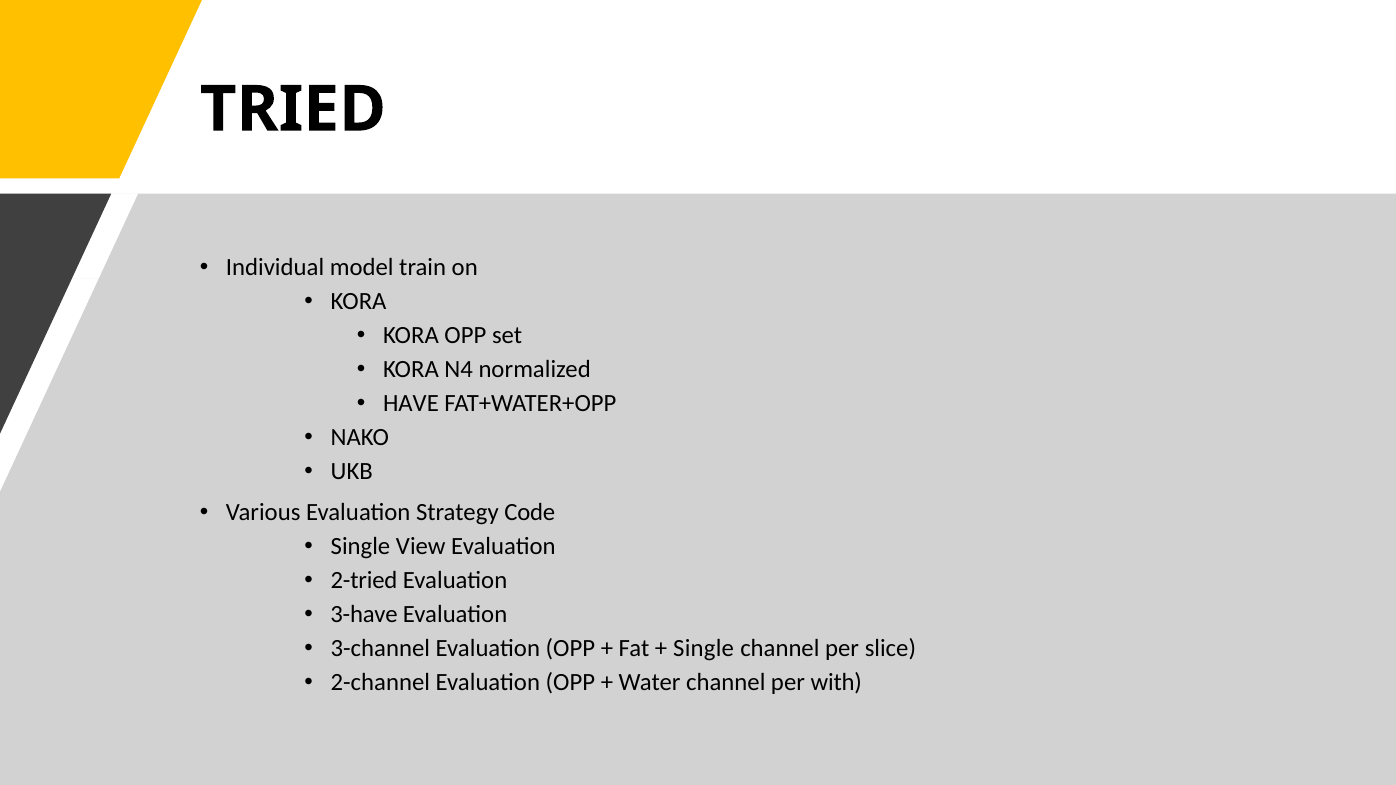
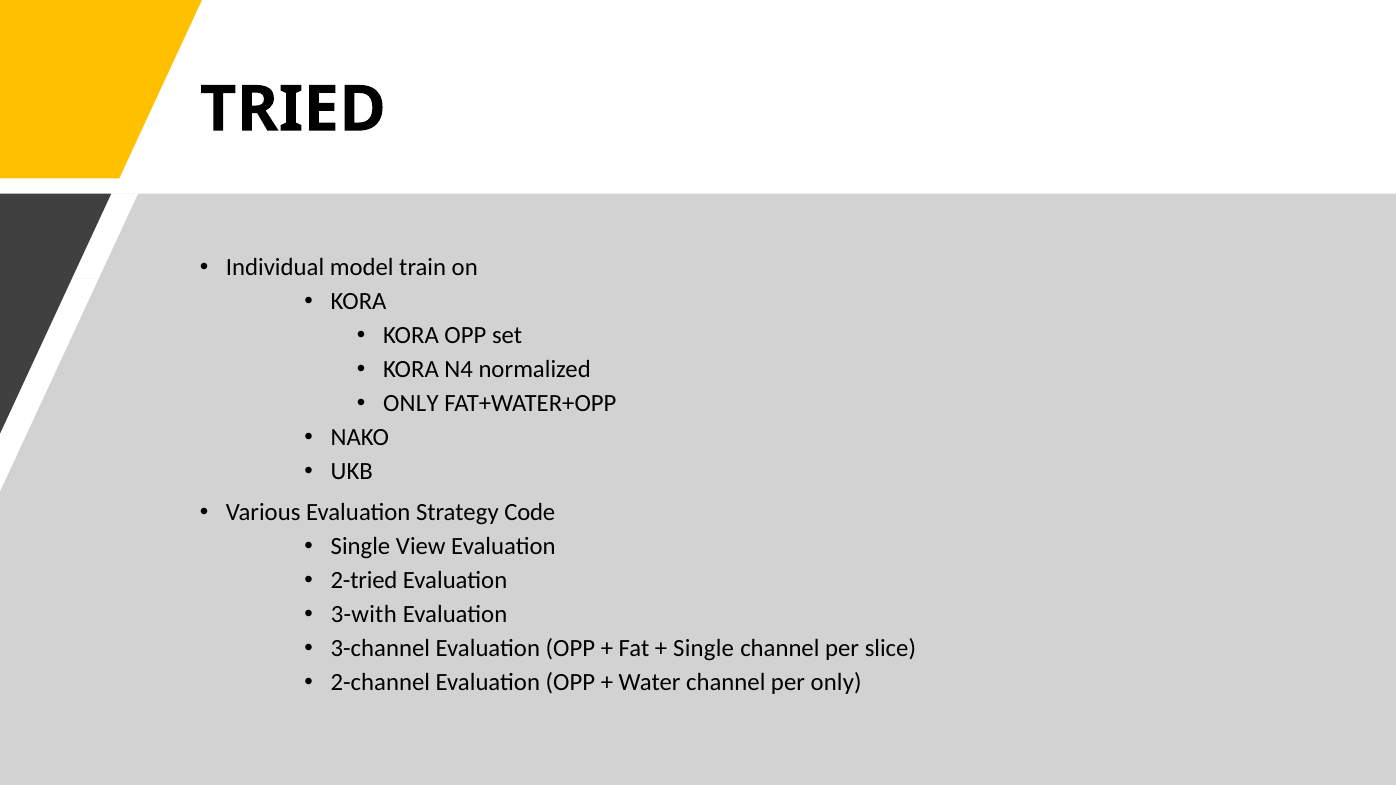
HAVE at (411, 403): HAVE -> ONLY
3-have: 3-have -> 3-with
per with: with -> only
